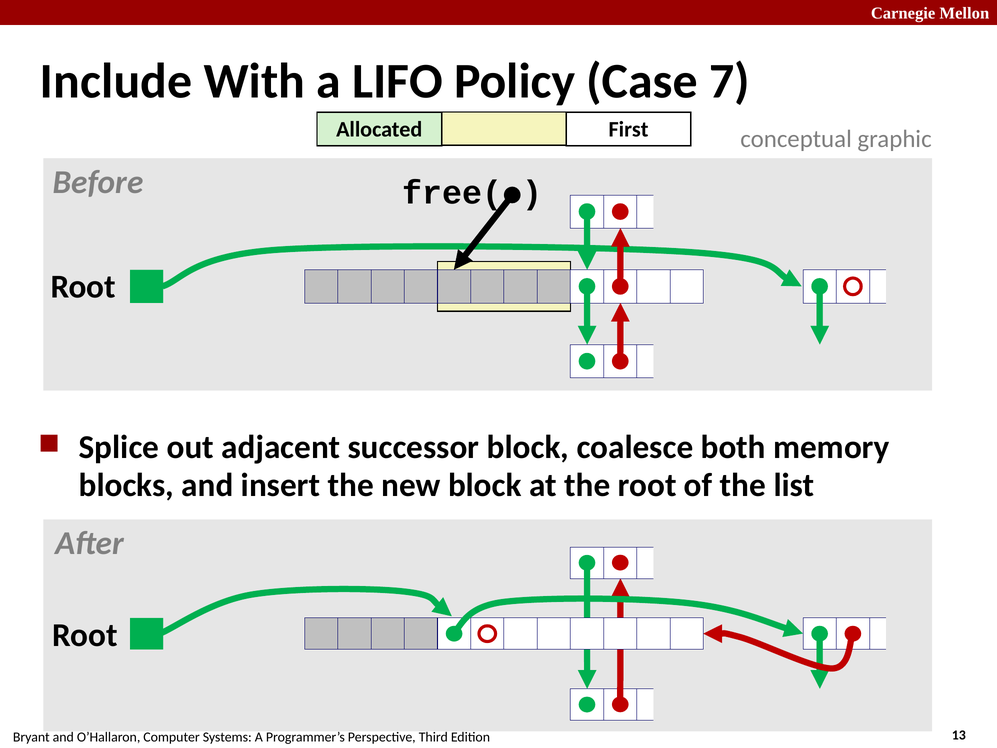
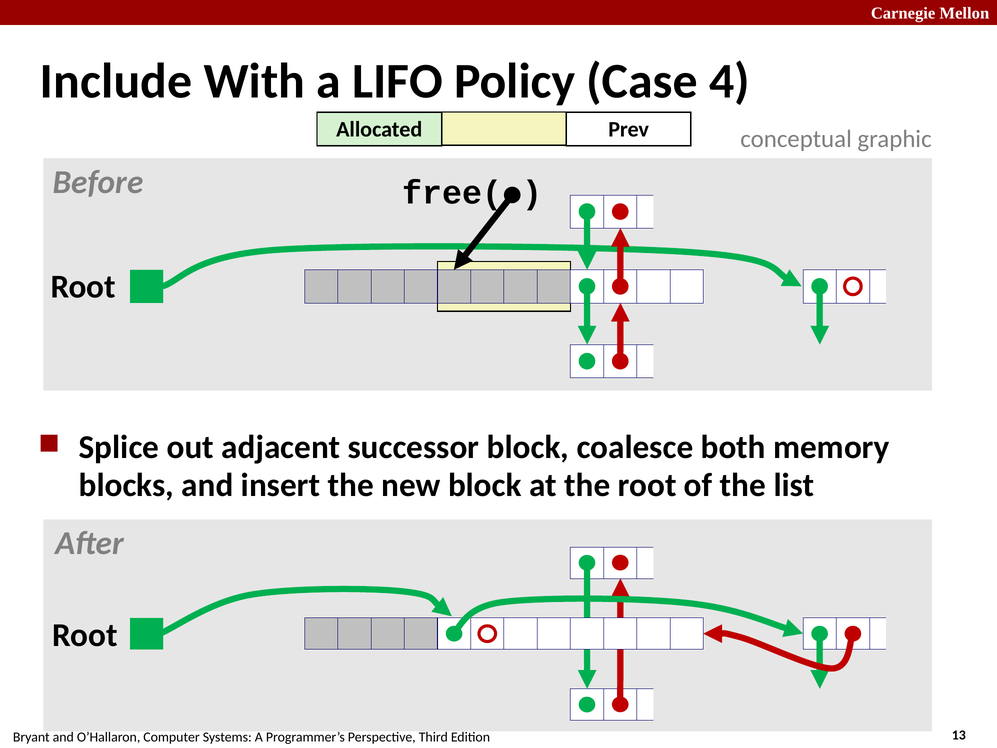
7: 7 -> 4
First: First -> Prev
